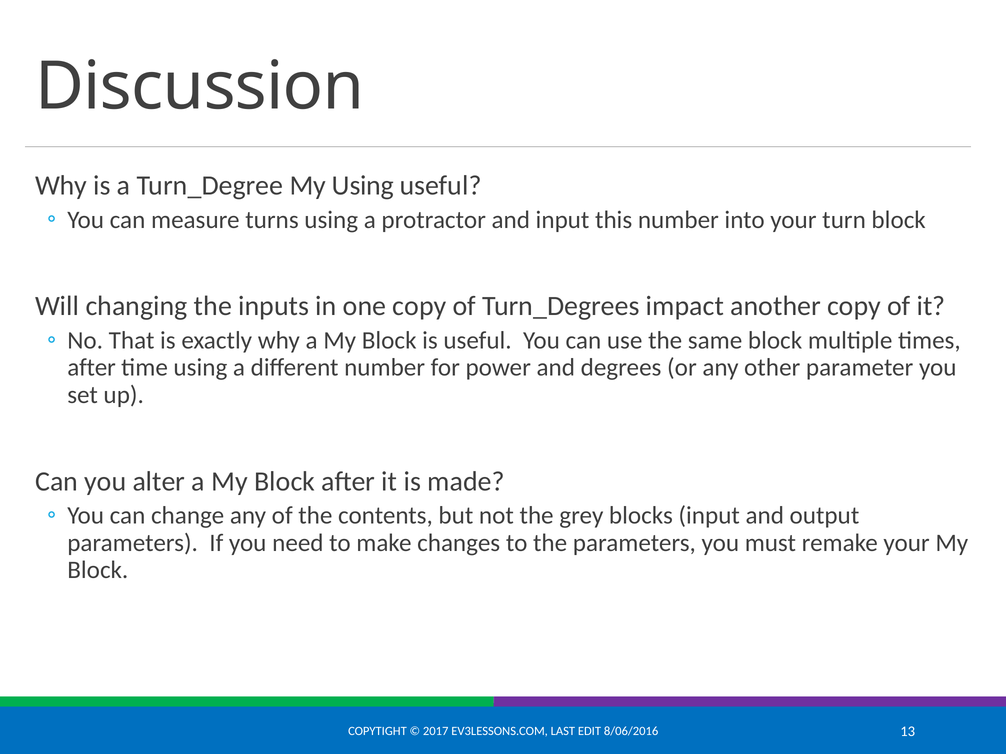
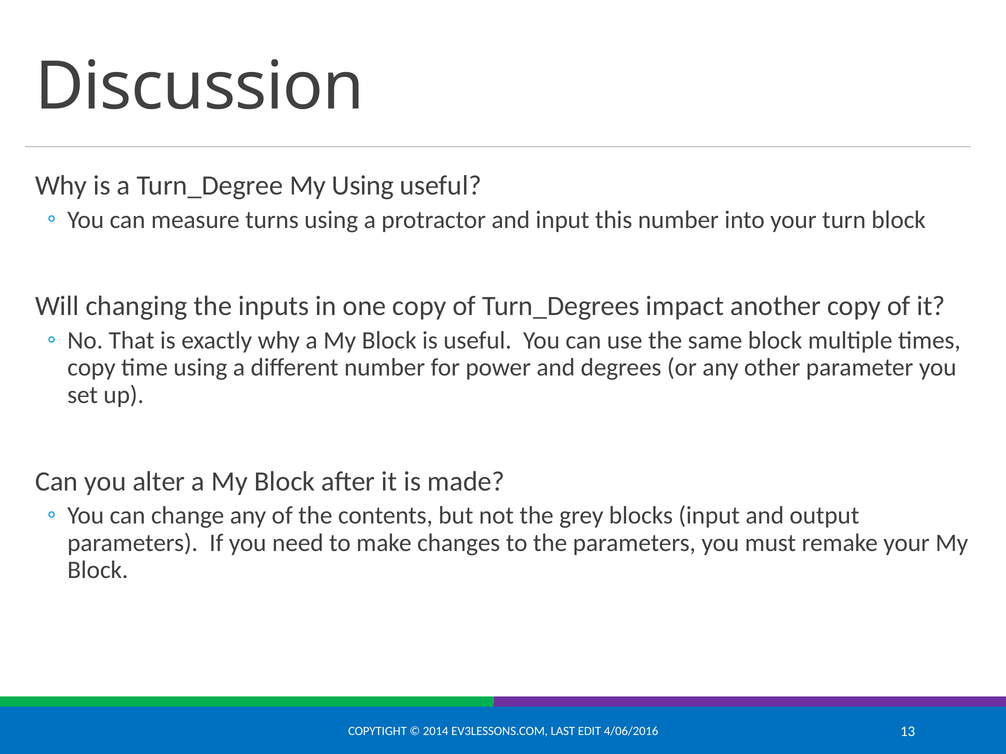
after at (92, 368): after -> copy
2017: 2017 -> 2014
8/06/2016: 8/06/2016 -> 4/06/2016
